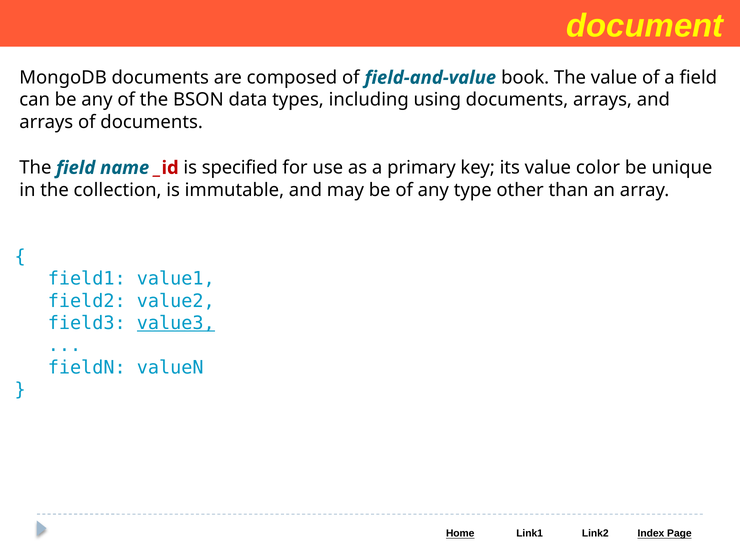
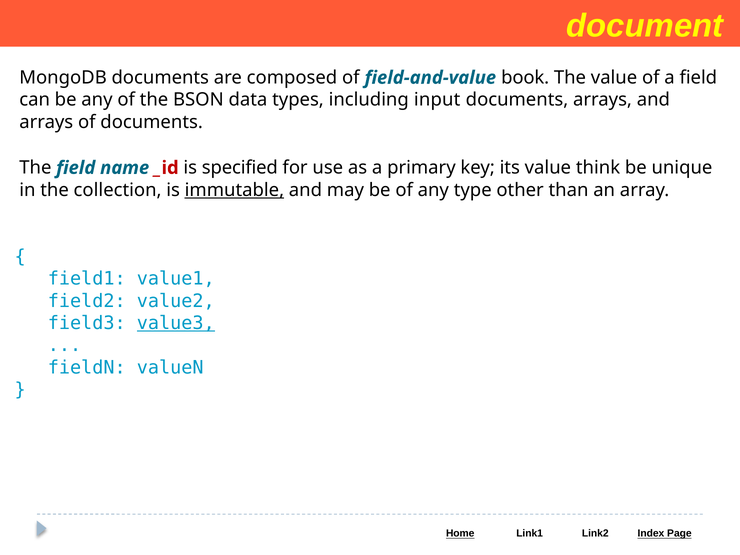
using: using -> input
color: color -> think
immutable underline: none -> present
